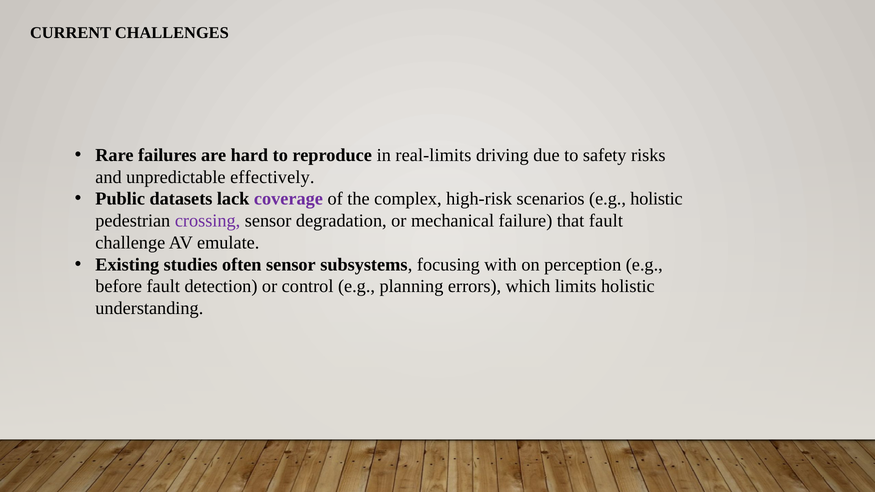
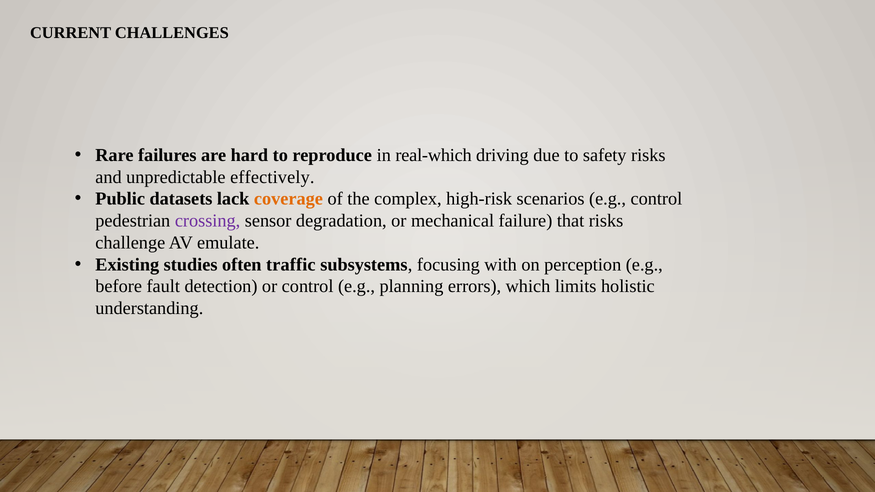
real-limits: real-limits -> real-which
coverage colour: purple -> orange
e.g holistic: holistic -> control
that fault: fault -> risks
often sensor: sensor -> traffic
